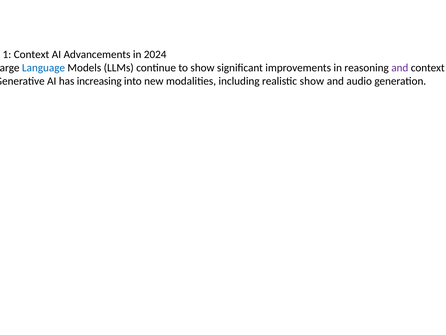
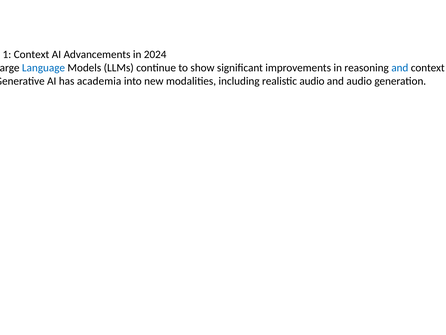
and at (400, 68) colour: purple -> blue
increasing: increasing -> academia
realistic show: show -> audio
